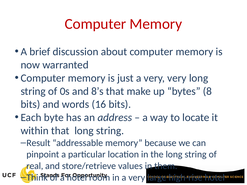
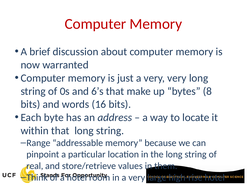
8’s: 8’s -> 6’s
Result: Result -> Range
